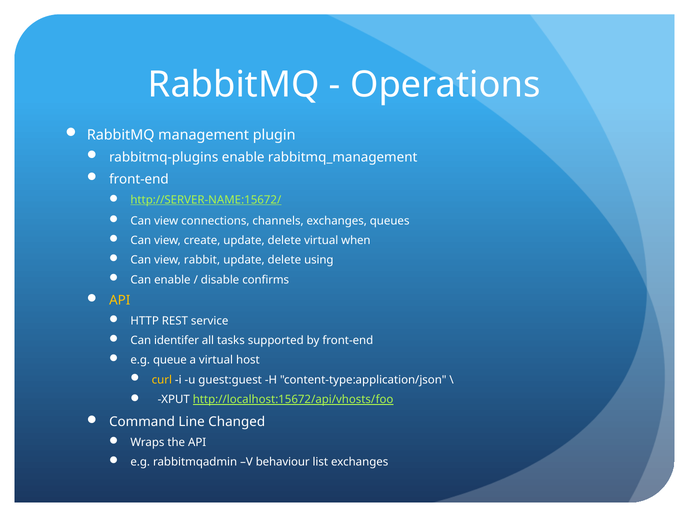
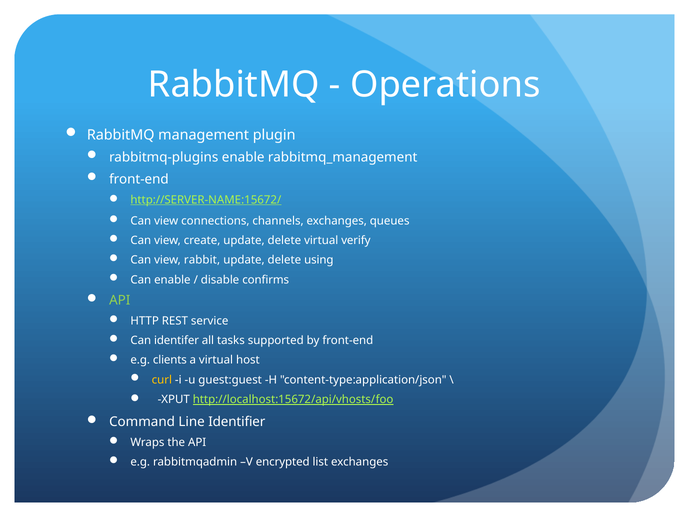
when: when -> verify
API at (120, 300) colour: yellow -> light green
queue: queue -> clients
Changed: Changed -> Identifier
behaviour: behaviour -> encrypted
